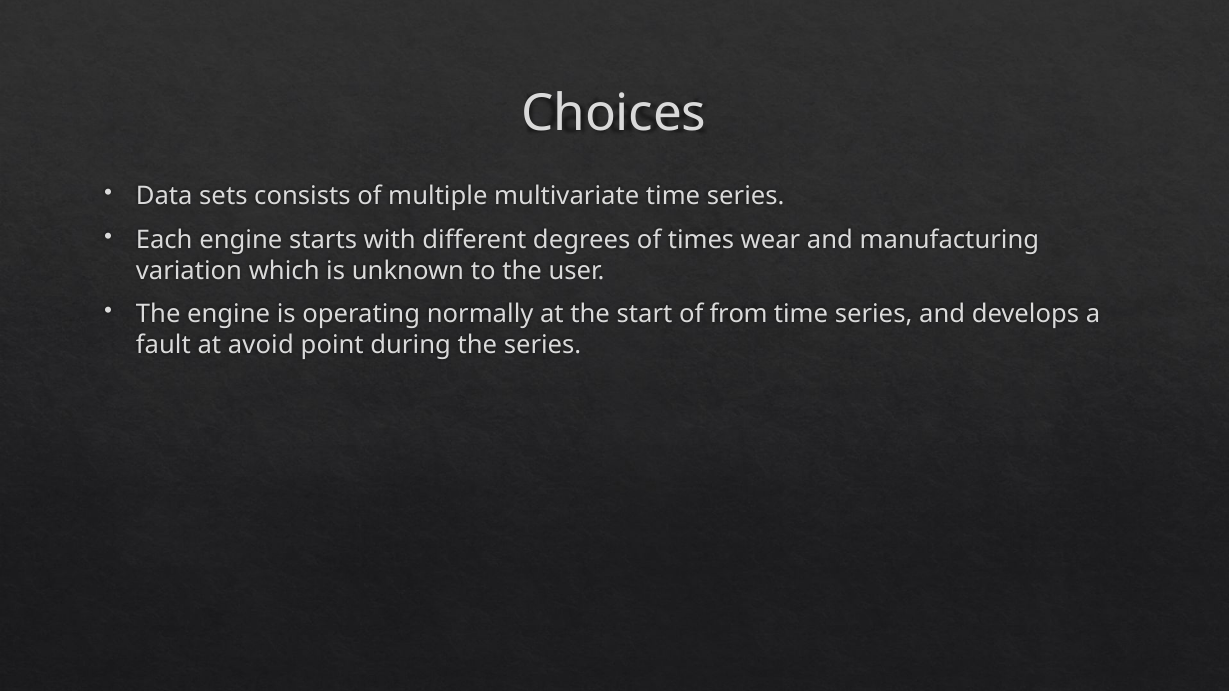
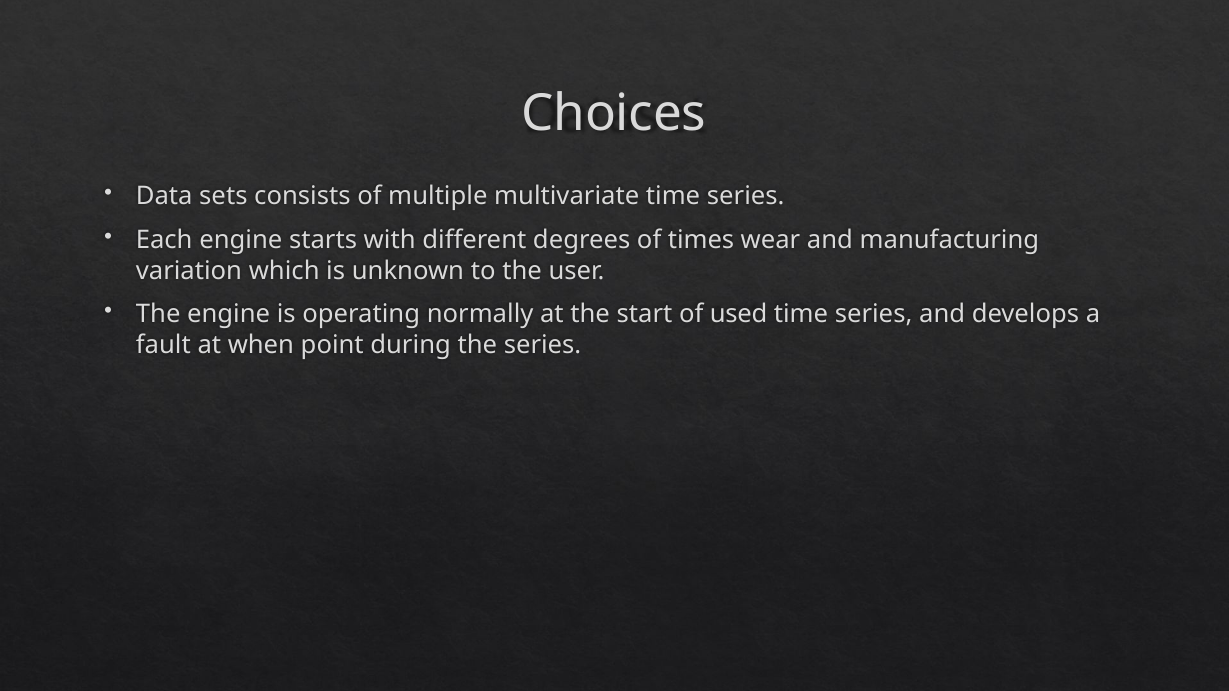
from: from -> used
avoid: avoid -> when
